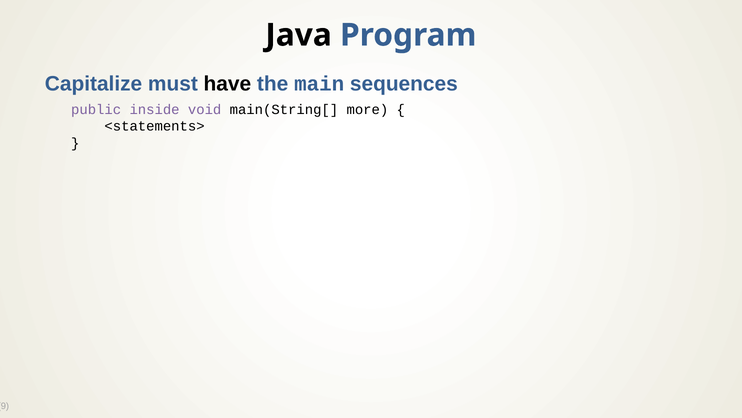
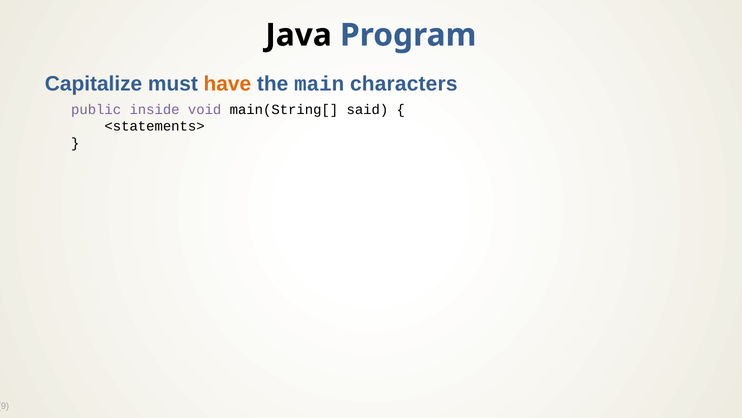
have colour: black -> orange
sequences: sequences -> characters
more: more -> said
